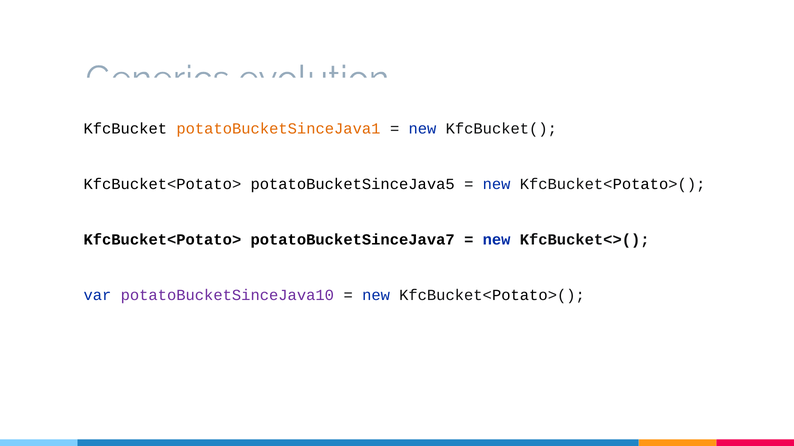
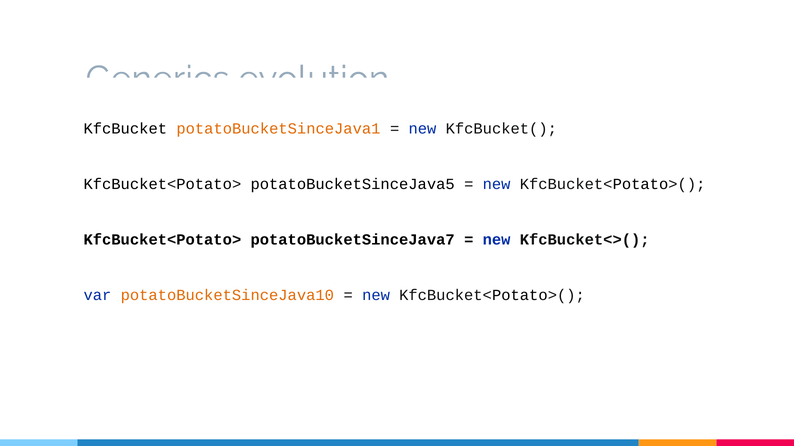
potatoBucketSinceJava10 colour: purple -> orange
